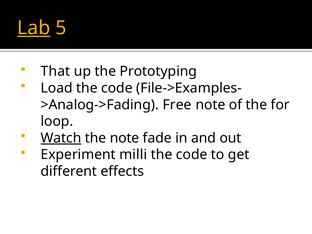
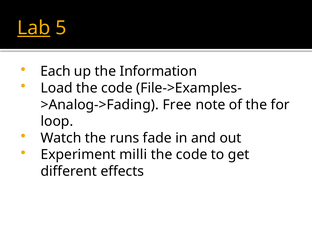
That: That -> Each
Prototyping: Prototyping -> Information
Watch underline: present -> none
the note: note -> runs
